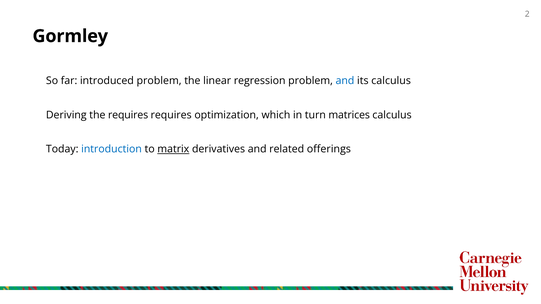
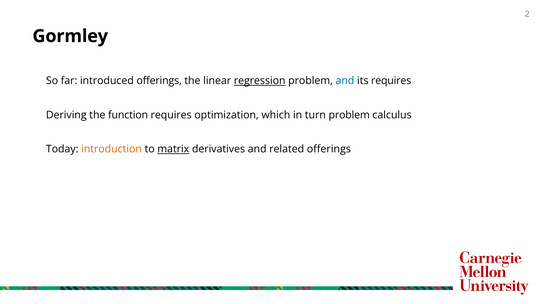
introduced problem: problem -> offerings
regression underline: none -> present
its calculus: calculus -> requires
the requires: requires -> function
turn matrices: matrices -> problem
introduction colour: blue -> orange
